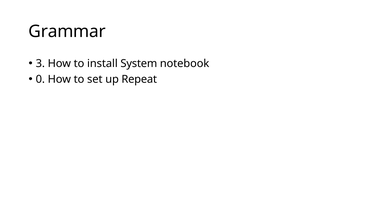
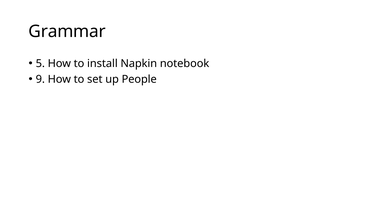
3: 3 -> 5
System: System -> Napkin
0: 0 -> 9
Repeat: Repeat -> People
